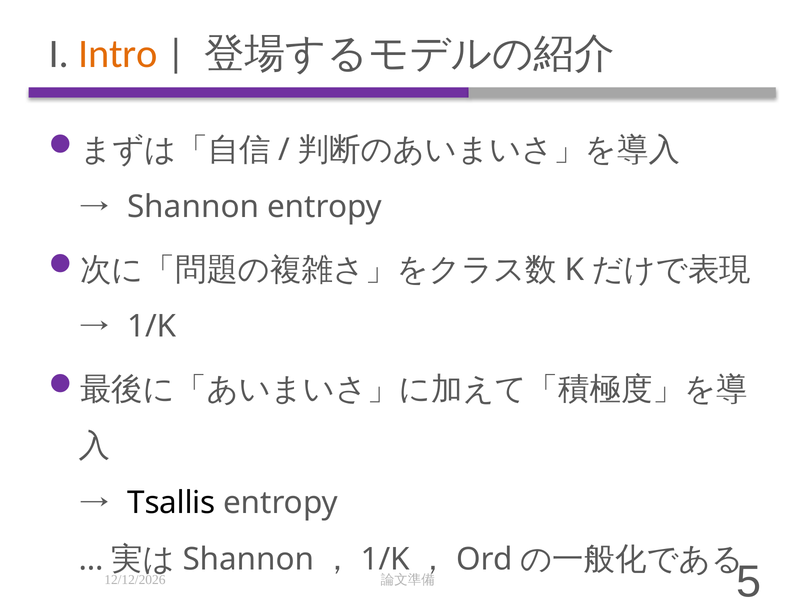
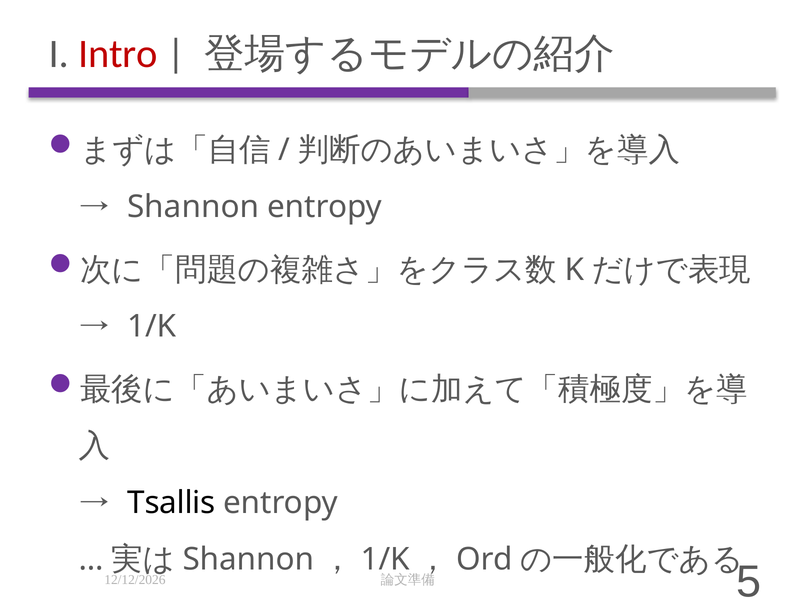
Intro colour: orange -> red
